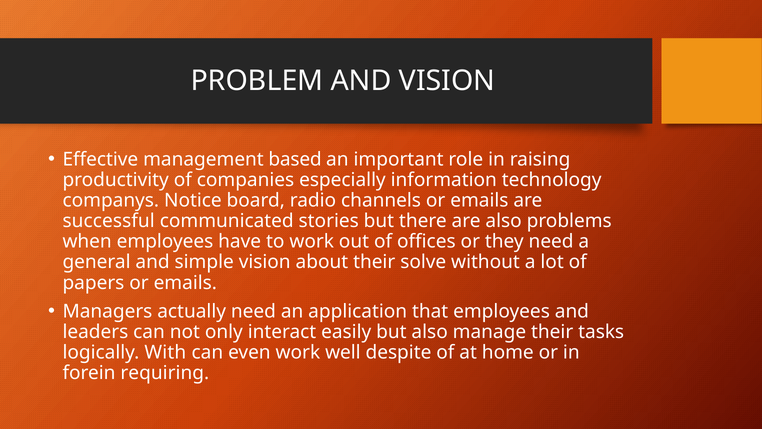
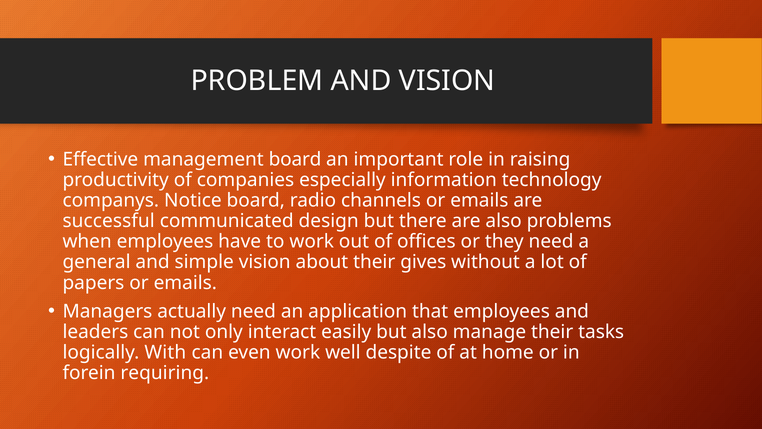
management based: based -> board
stories: stories -> design
solve: solve -> gives
